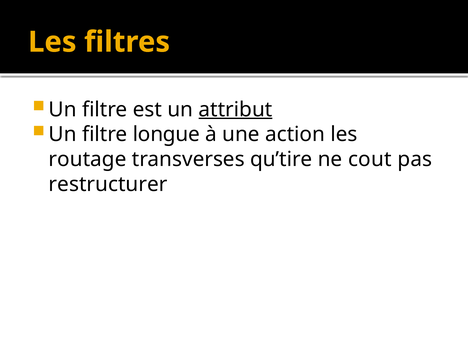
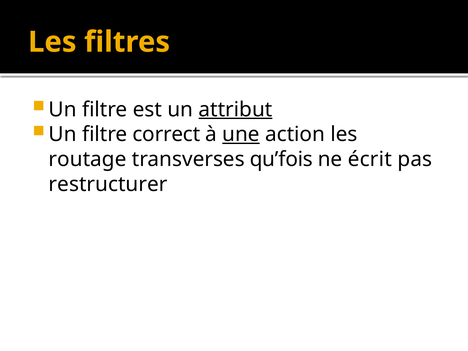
longue: longue -> correct
une underline: none -> present
qu’tire: qu’tire -> qu’fois
cout: cout -> écrit
